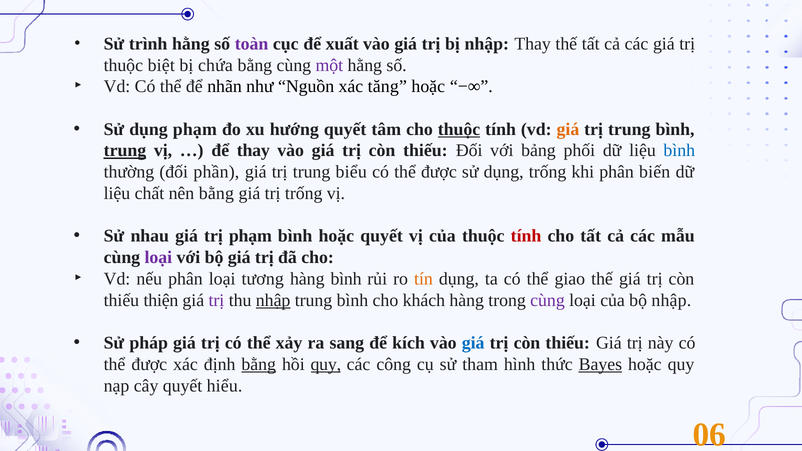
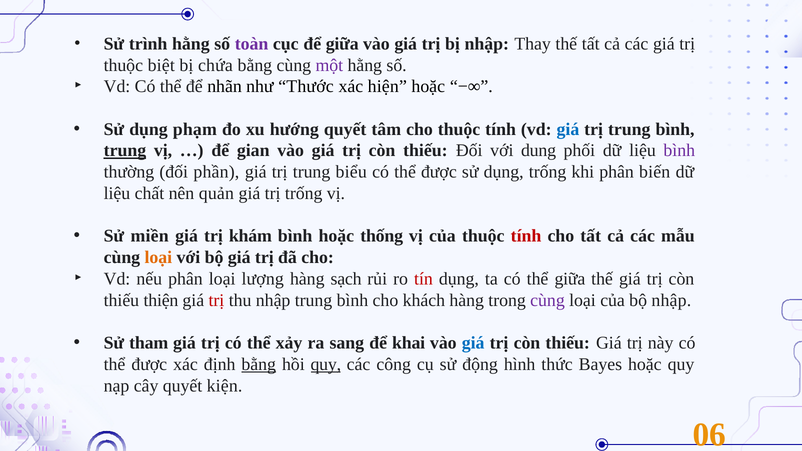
để xuất: xuất -> giữa
Nguồn: Nguồn -> Thước
tăng: tăng -> hiện
thuộc at (459, 129) underline: present -> none
giá at (568, 129) colour: orange -> blue
để thay: thay -> gian
bảng: bảng -> dung
bình at (679, 151) colour: blue -> purple
nên bằng: bằng -> quản
nhau: nhau -> miền
trị phạm: phạm -> khám
hoặc quyết: quyết -> thống
loại at (158, 258) colour: purple -> orange
tương: tương -> lượng
hàng bình: bình -> sạch
tín colour: orange -> red
thể giao: giao -> giữa
trị at (216, 300) colour: purple -> red
nhập at (273, 300) underline: present -> none
pháp: pháp -> tham
kích: kích -> khai
tham: tham -> động
Bayes underline: present -> none
hiểu: hiểu -> kiện
